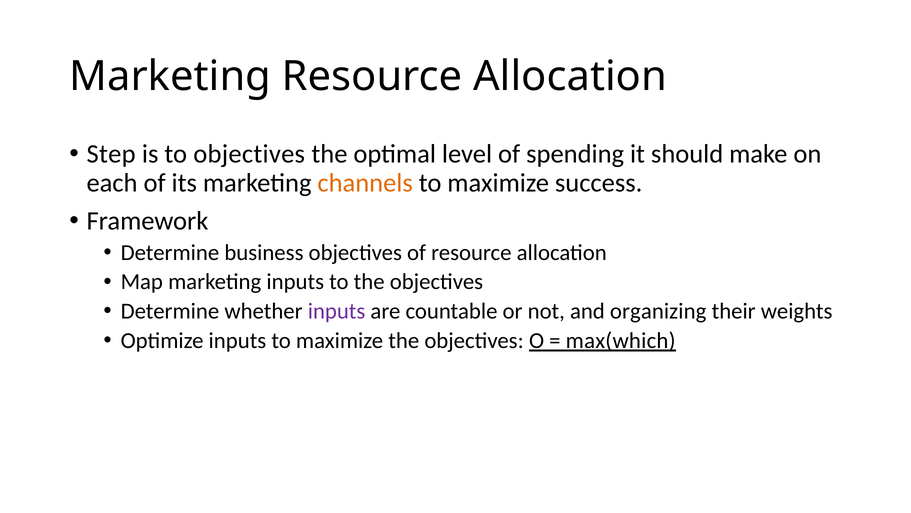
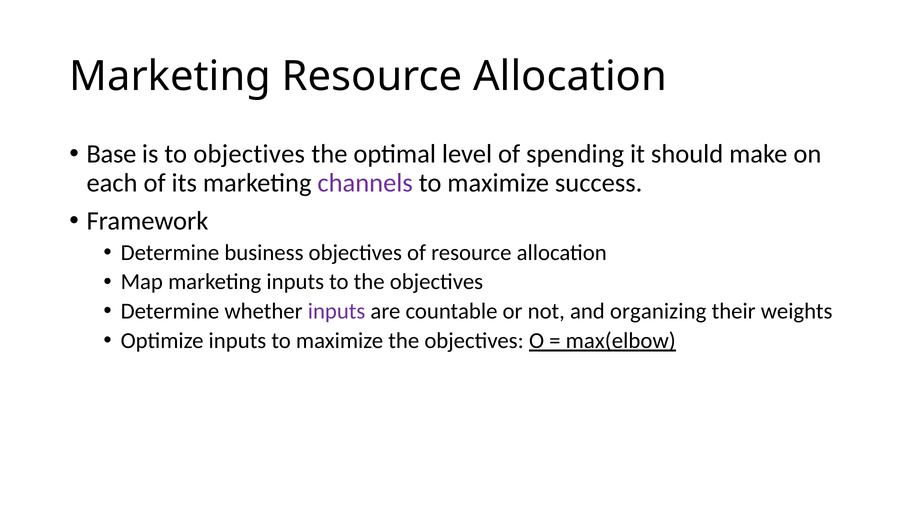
Step: Step -> Base
channels colour: orange -> purple
max(which: max(which -> max(elbow
